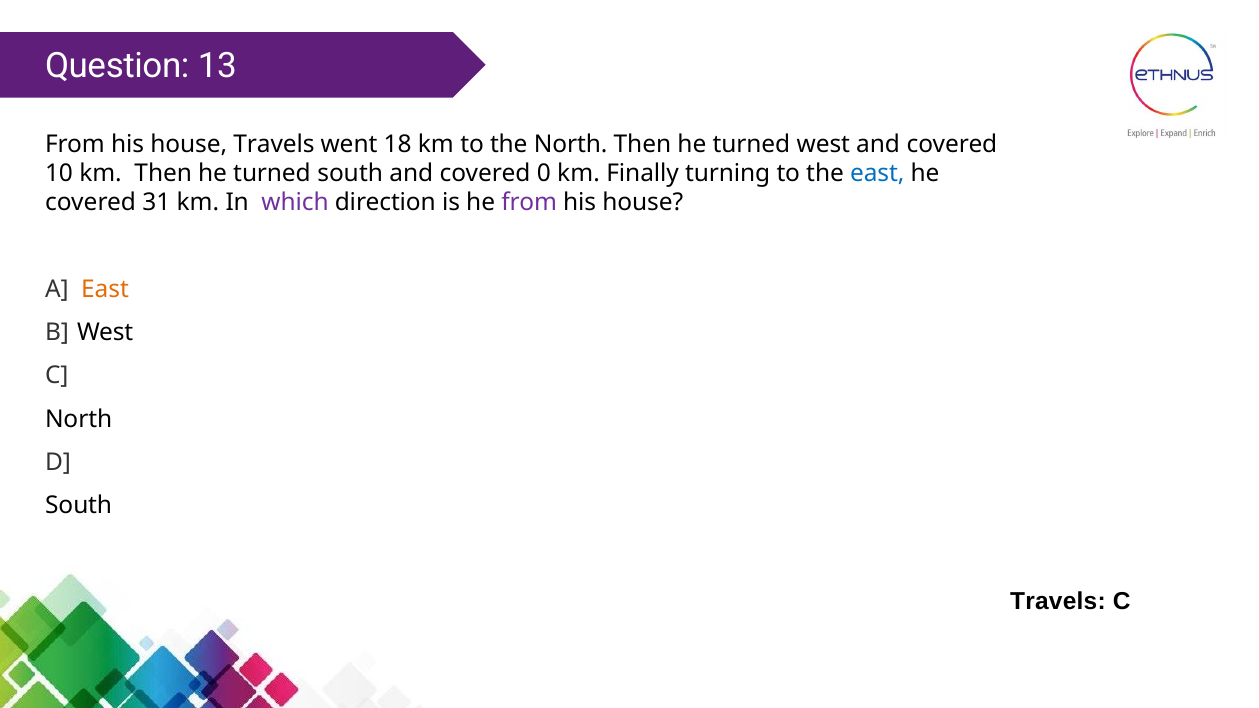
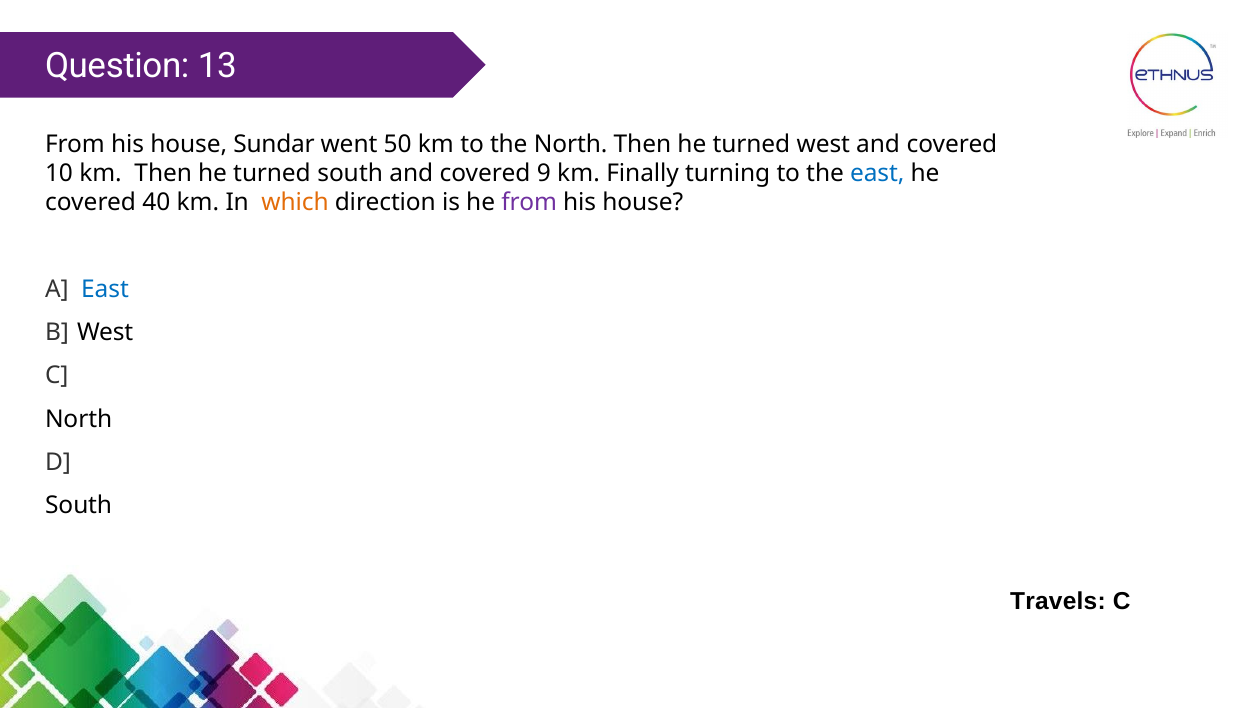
house Travels: Travels -> Sundar
18: 18 -> 50
0: 0 -> 9
31: 31 -> 40
which colour: purple -> orange
East at (105, 290) colour: orange -> blue
